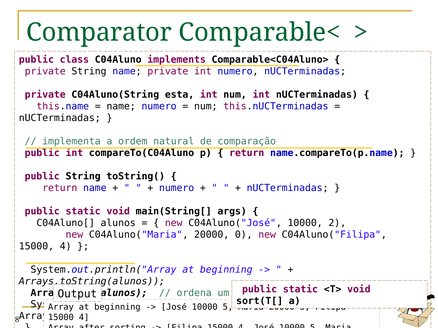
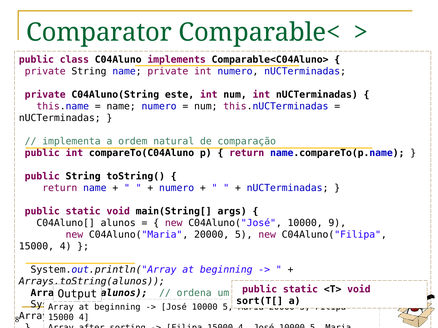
esta: esta -> este
2: 2 -> 9
20000 0: 0 -> 5
